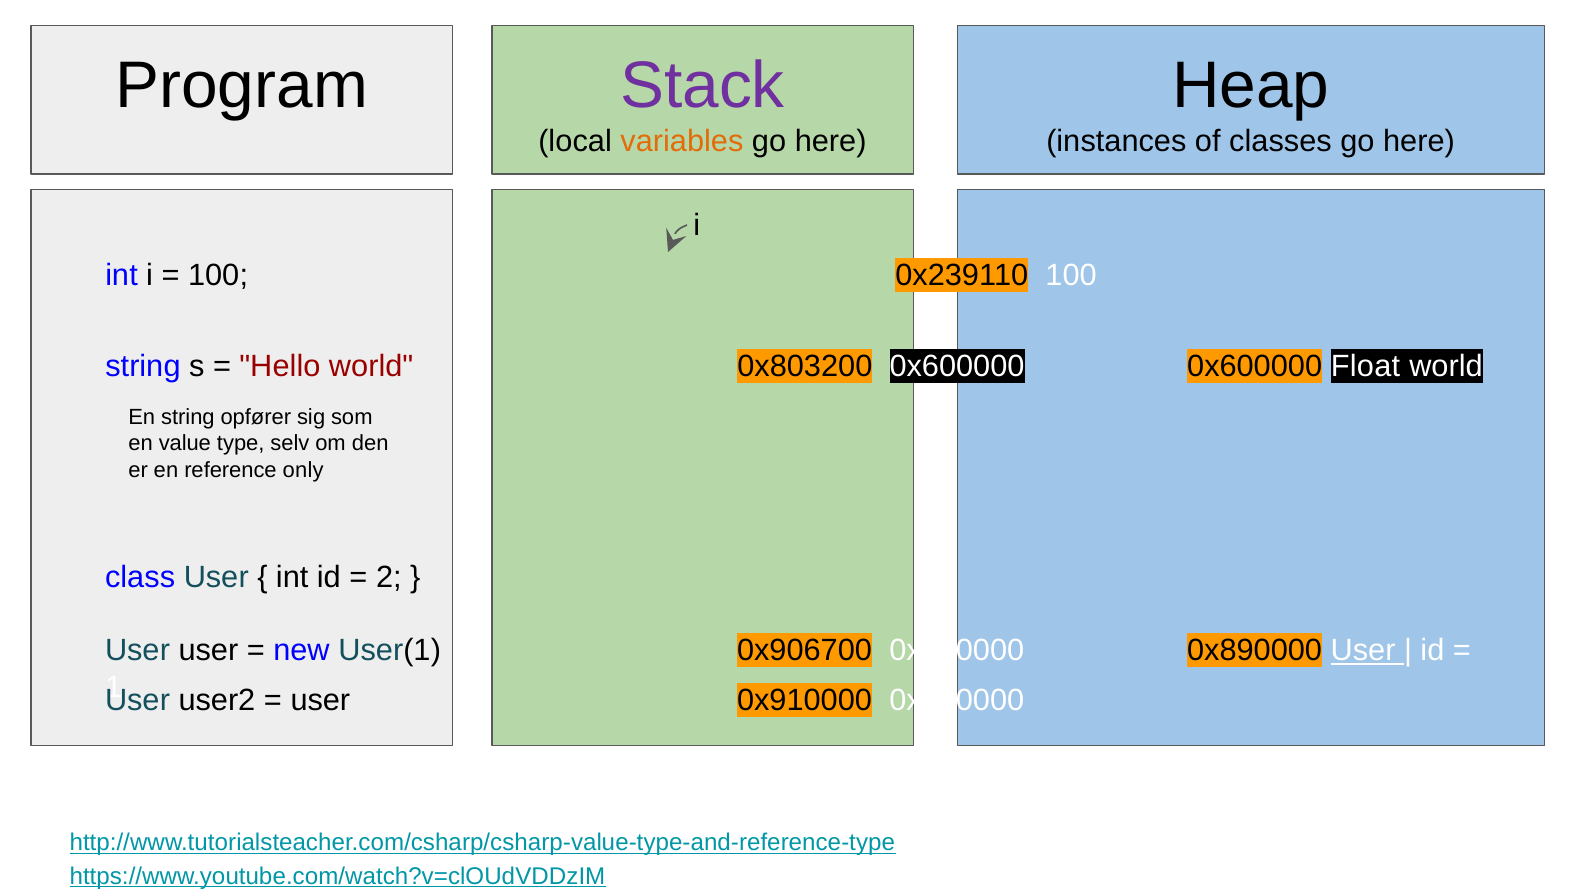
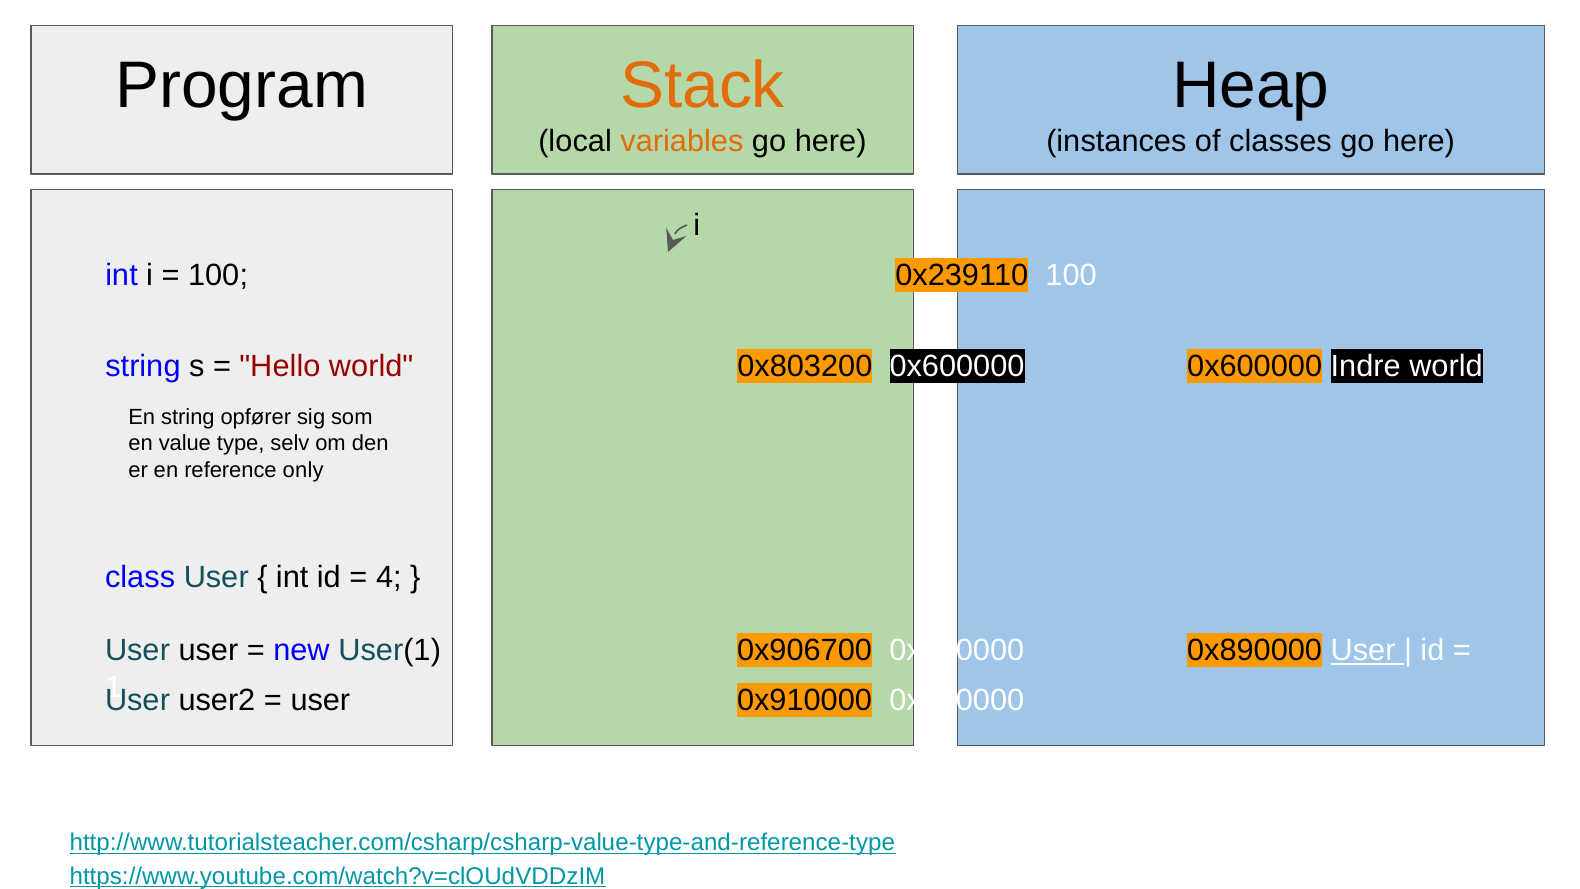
Stack colour: purple -> orange
Float: Float -> Indre
2: 2 -> 4
